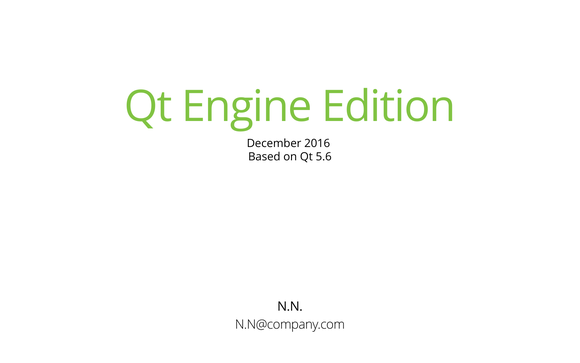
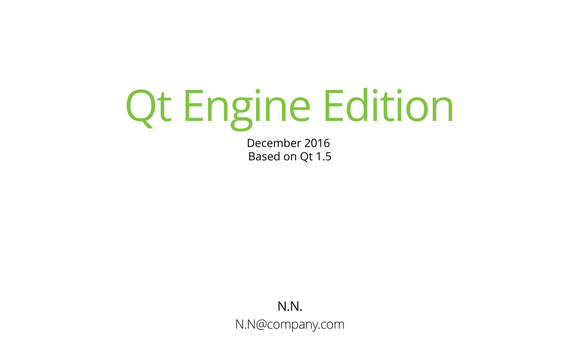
5.6: 5.6 -> 1.5
